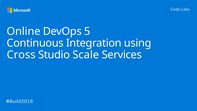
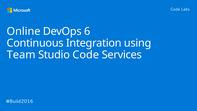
5: 5 -> 6
Cross: Cross -> Team
Studio Scale: Scale -> Code
